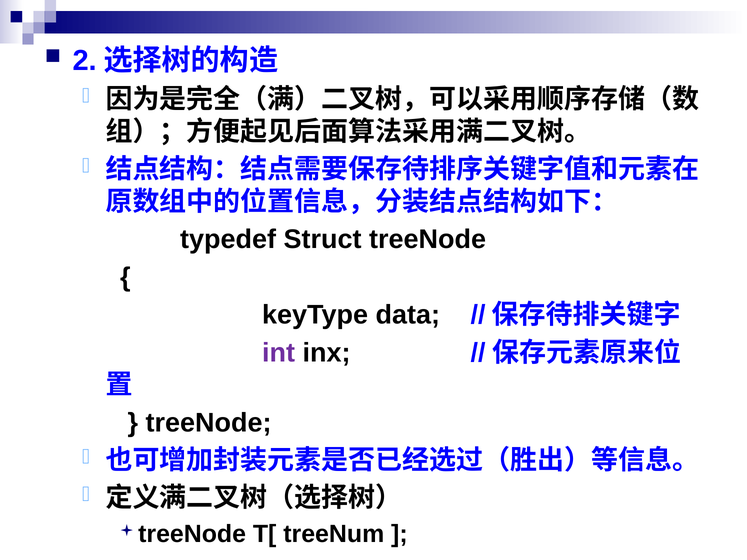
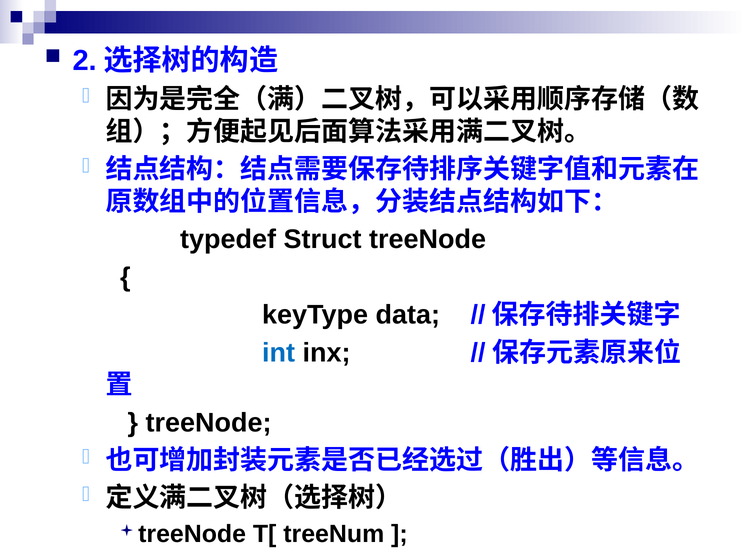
int colour: purple -> blue
